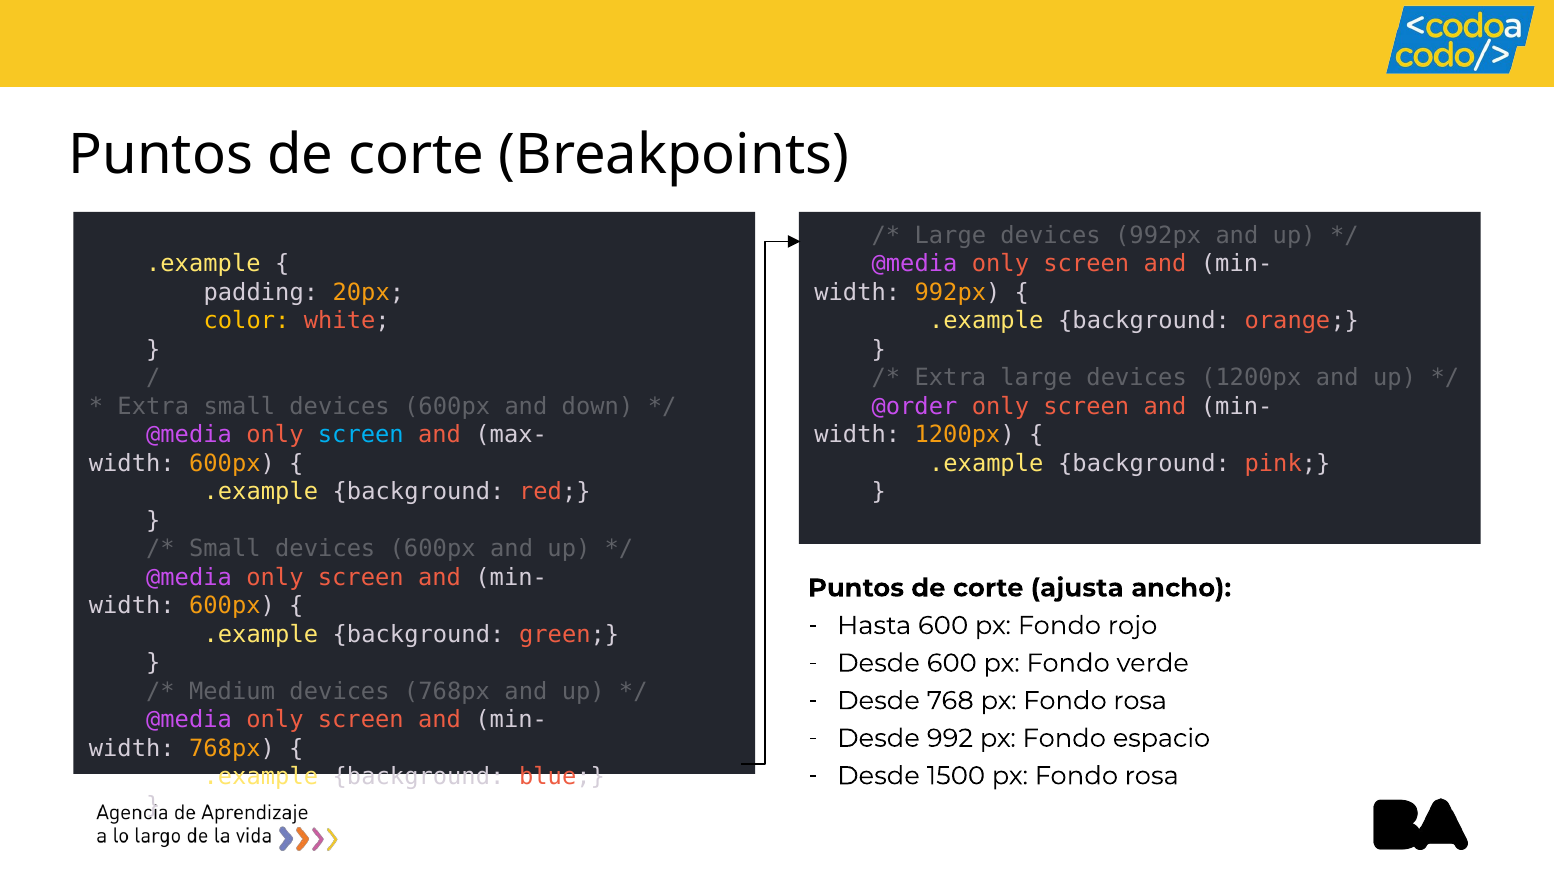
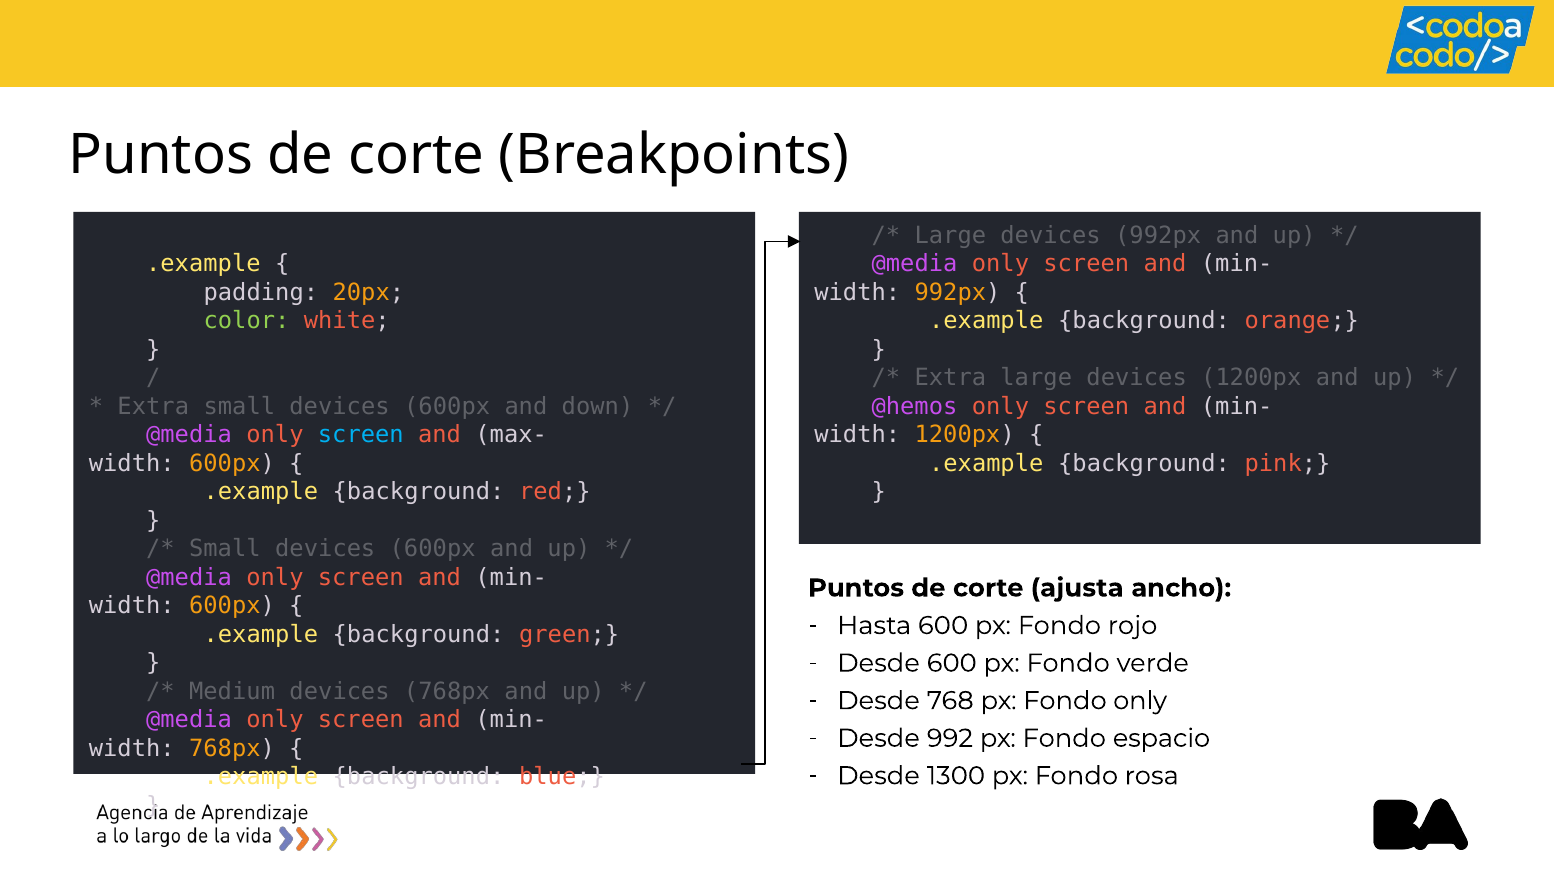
color colour: yellow -> light green
@order: @order -> @hemos
768 px Fondo rosa: rosa -> only
1500: 1500 -> 1300
